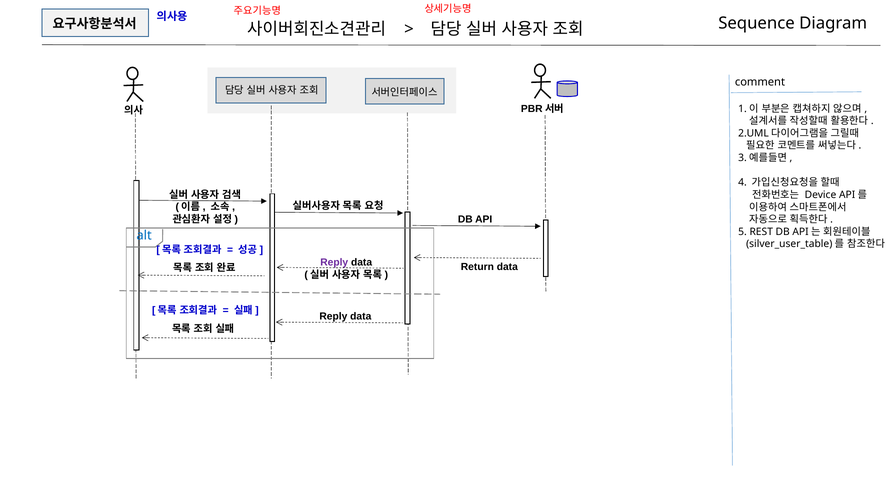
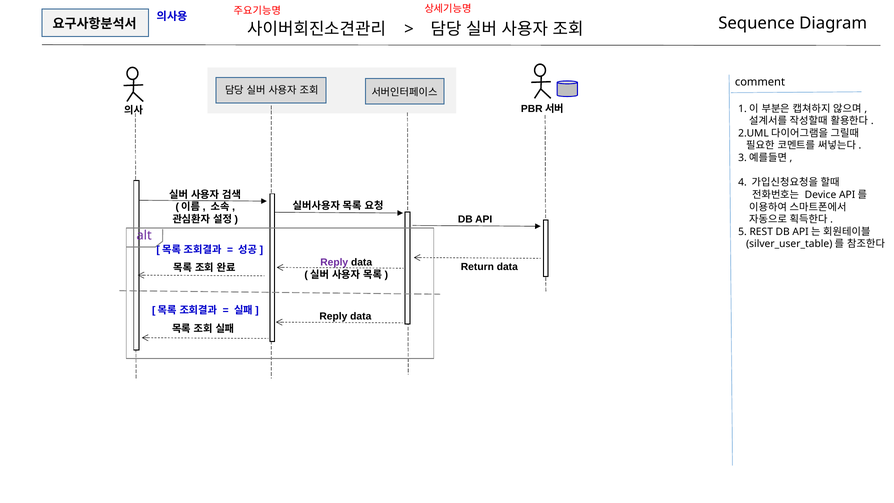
alt colour: blue -> purple
